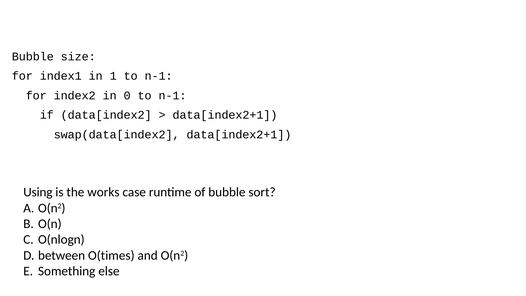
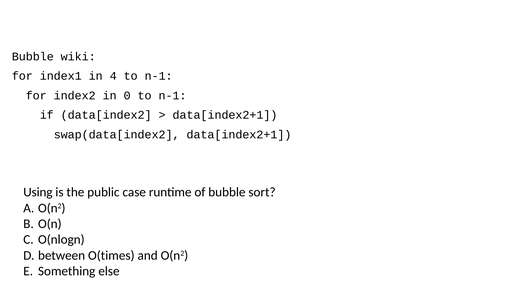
size: size -> wiki
1: 1 -> 4
works: works -> public
